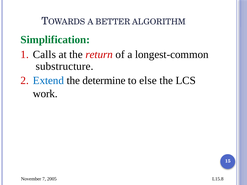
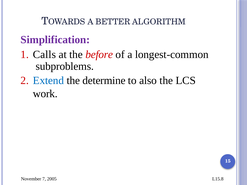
Simplification colour: green -> purple
return: return -> before
substructure: substructure -> subproblems
else: else -> also
